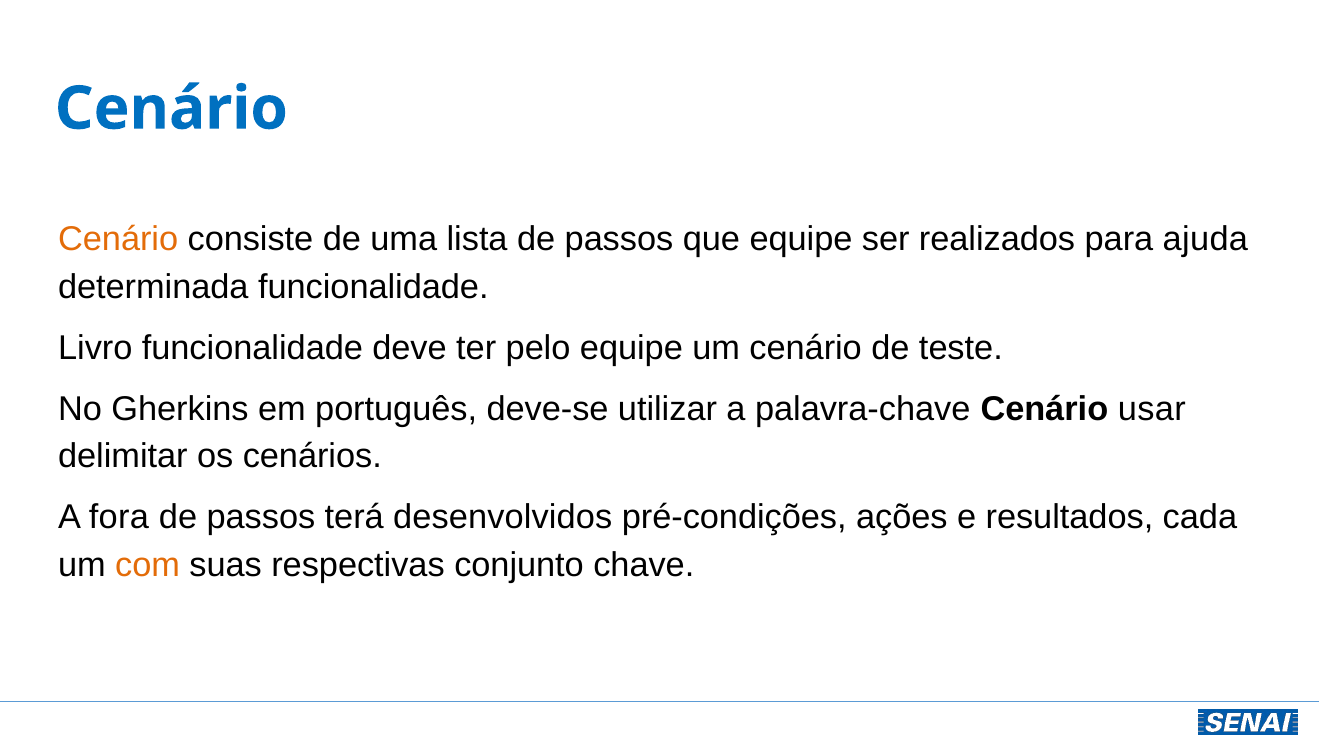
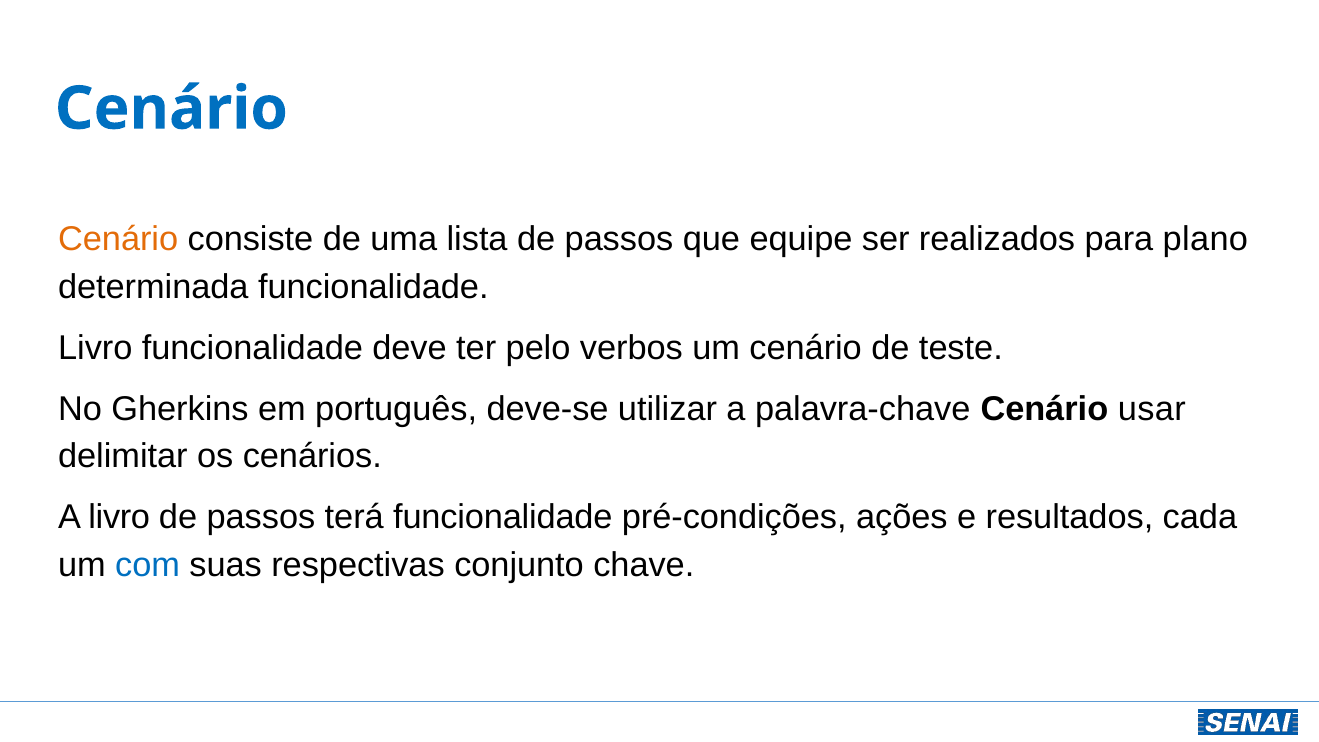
ajuda: ajuda -> plano
pelo equipe: equipe -> verbos
A fora: fora -> livro
terá desenvolvidos: desenvolvidos -> funcionalidade
com colour: orange -> blue
